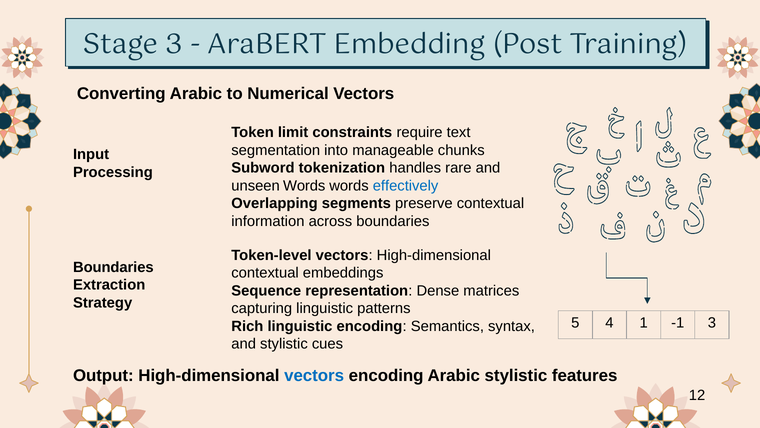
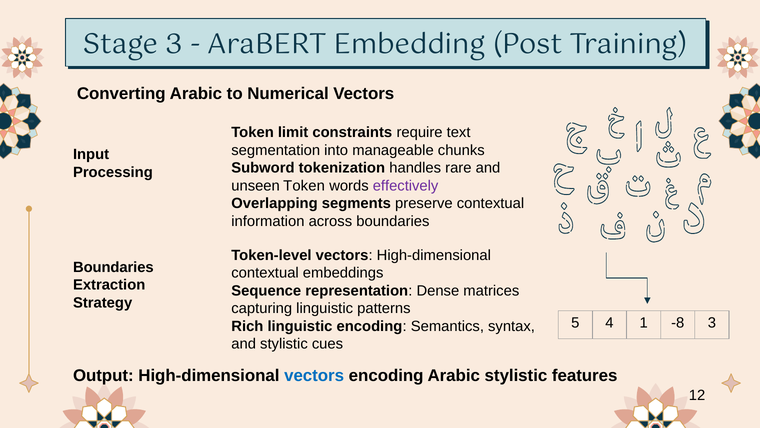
unseen Words: Words -> Token
effectively colour: blue -> purple
-1: -1 -> -8
